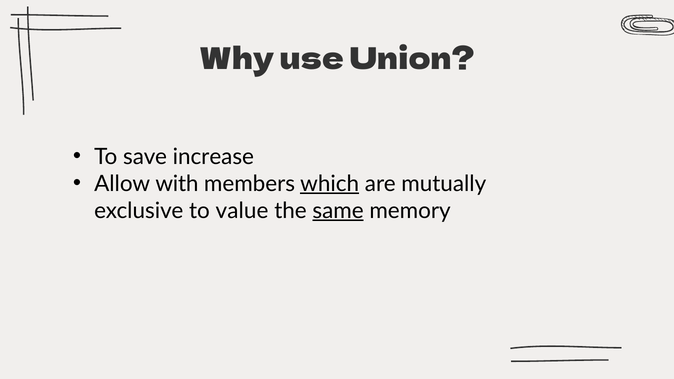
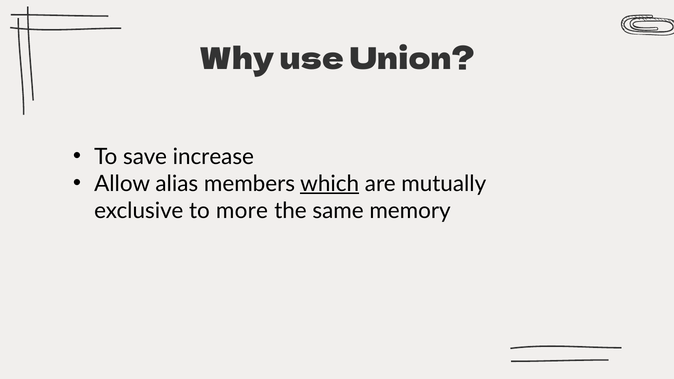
with: with -> alias
value: value -> more
same underline: present -> none
